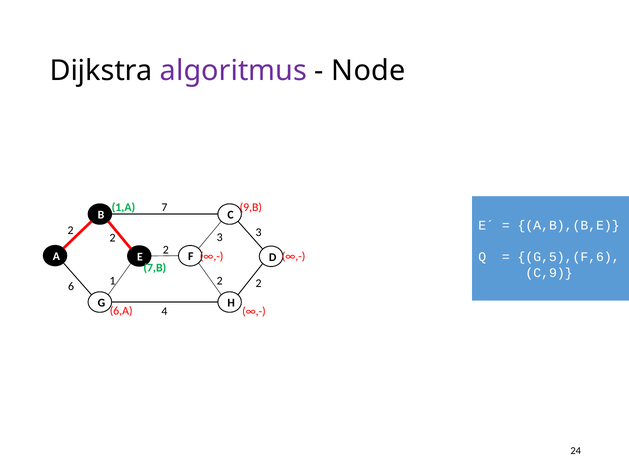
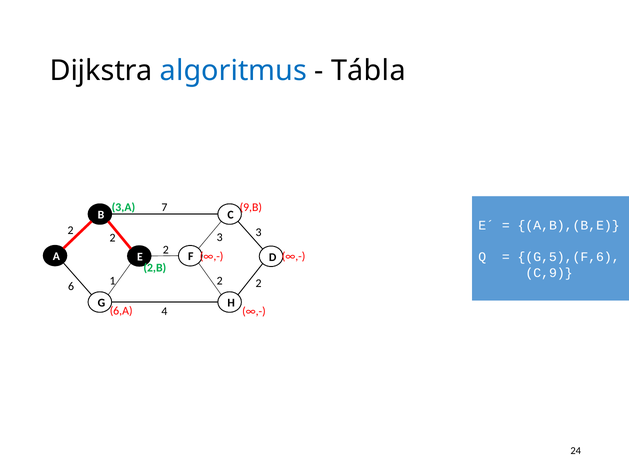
algoritmus colour: purple -> blue
Node: Node -> Tábla
1,A: 1,A -> 3,A
7,B: 7,B -> 2,B
